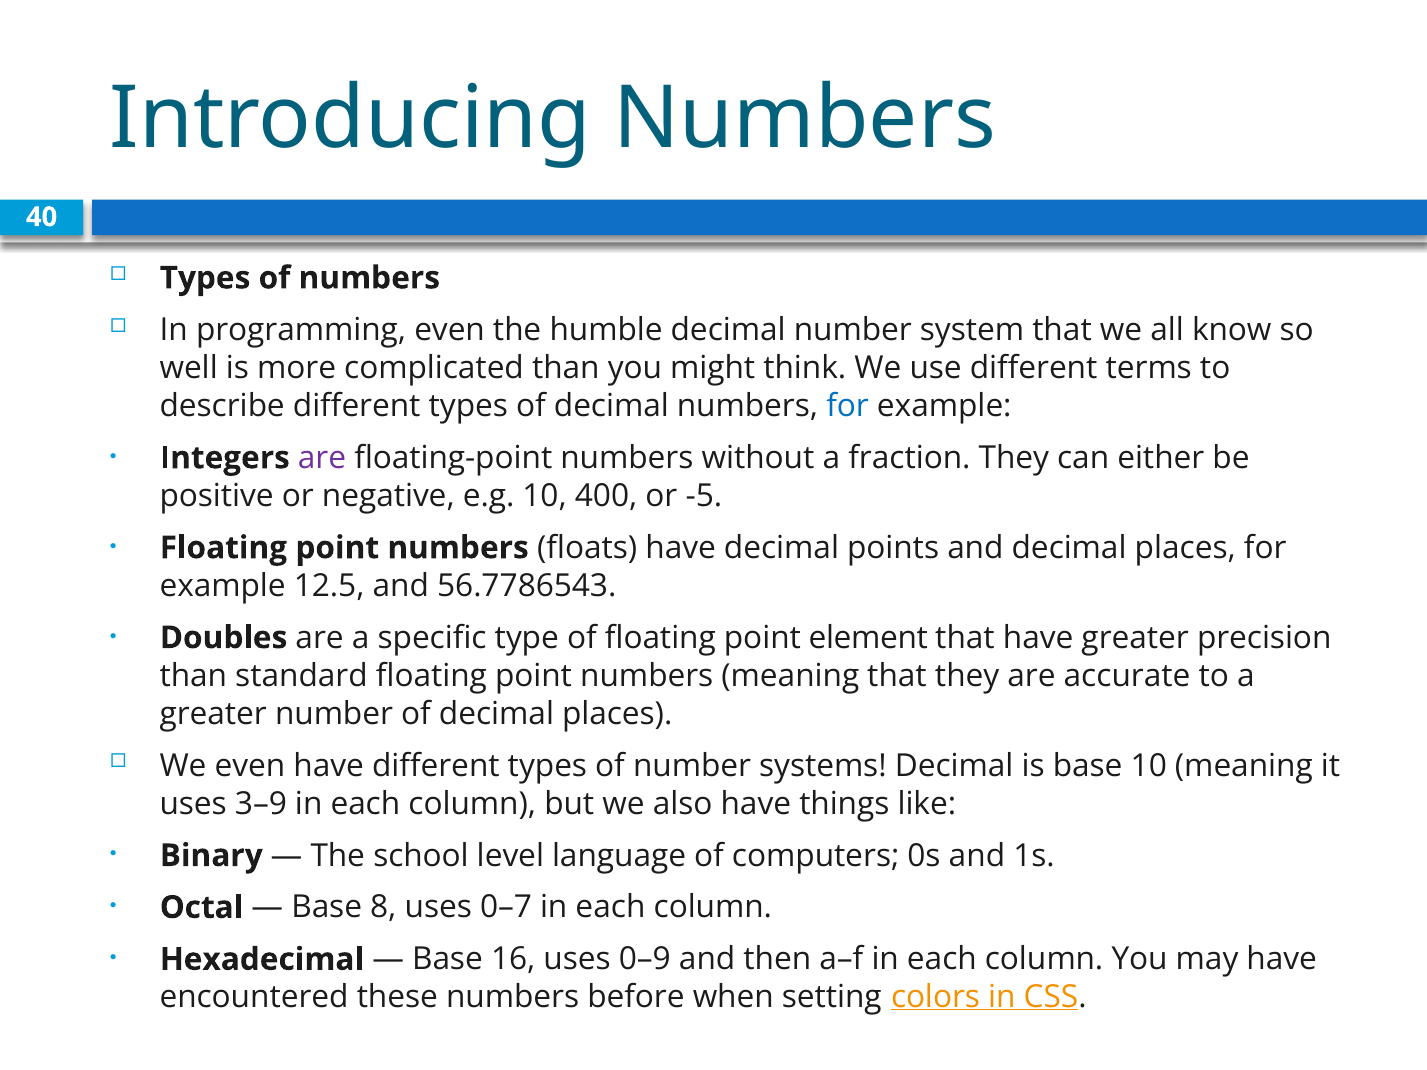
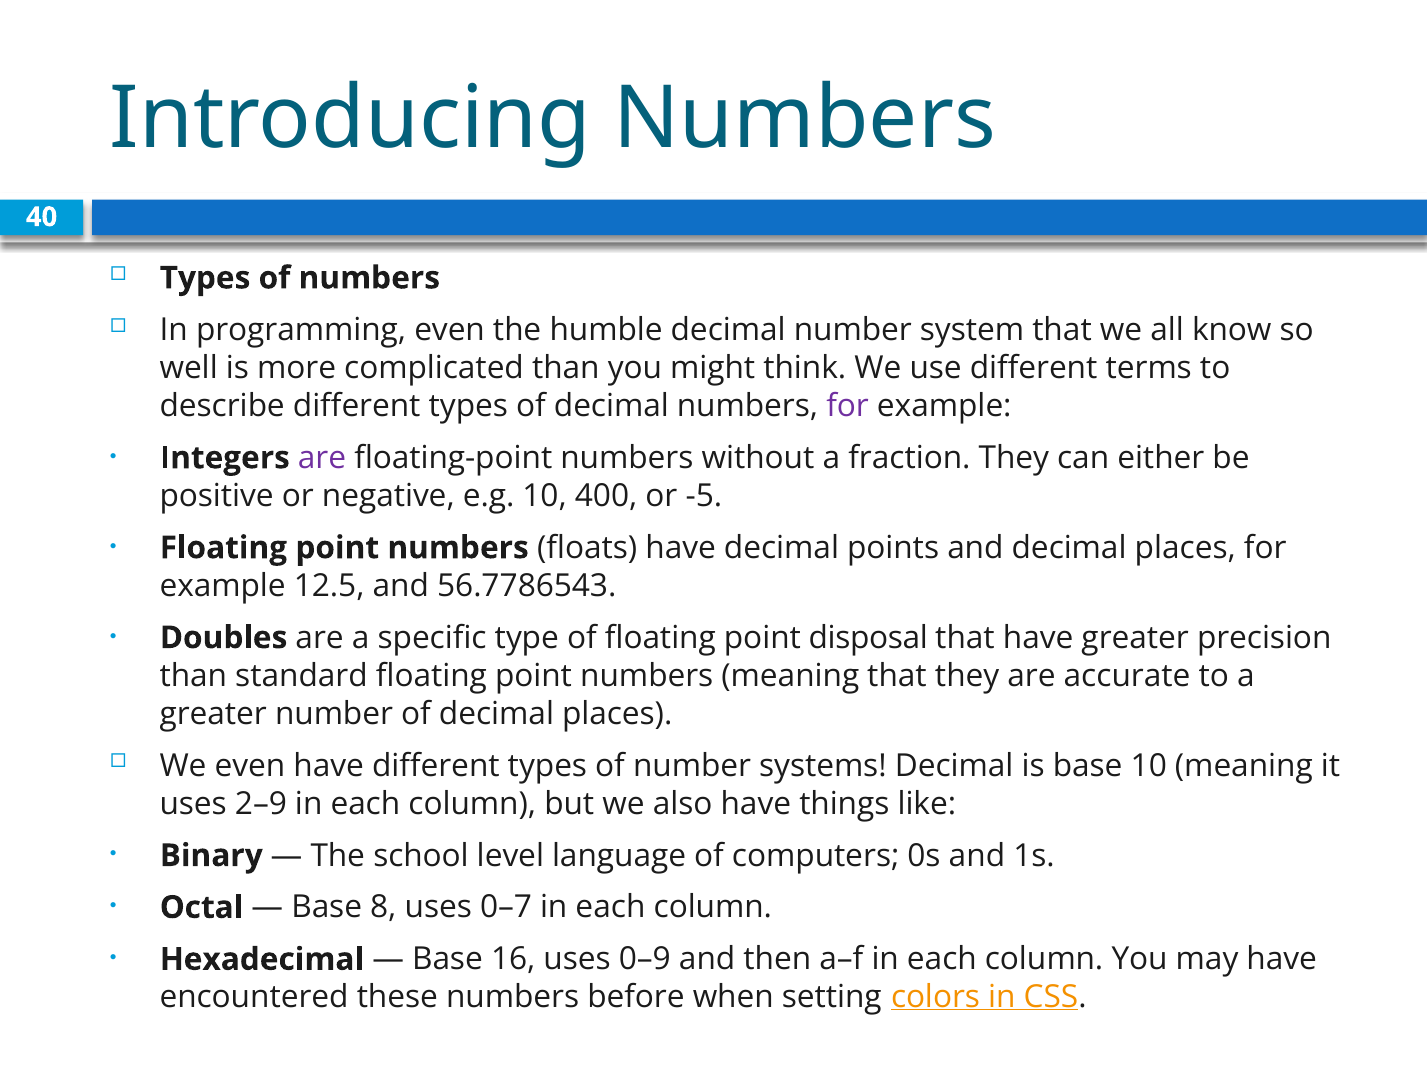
for at (848, 406) colour: blue -> purple
element: element -> disposal
3–9: 3–9 -> 2–9
